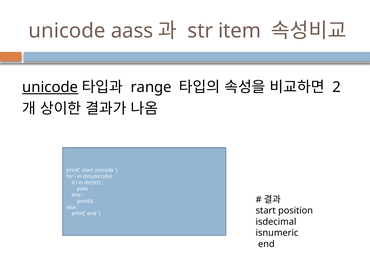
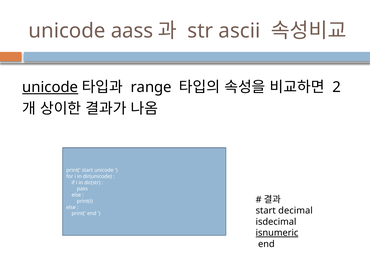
item: item -> ascii
position: position -> decimal
isnumeric underline: none -> present
